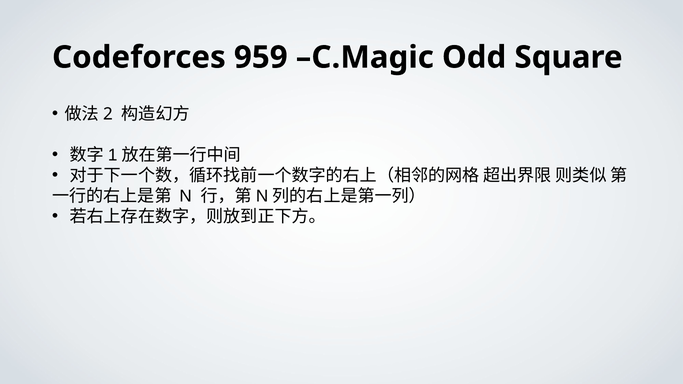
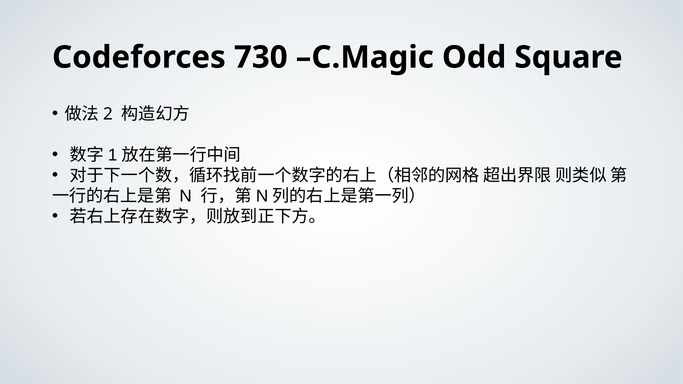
959: 959 -> 730
